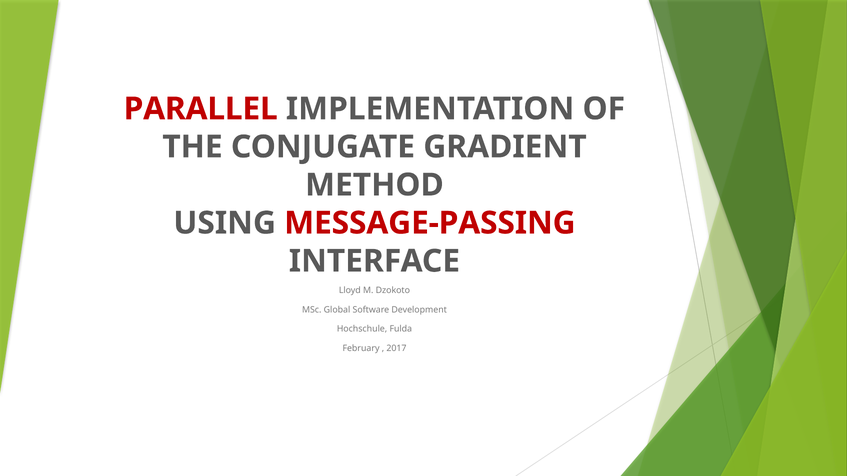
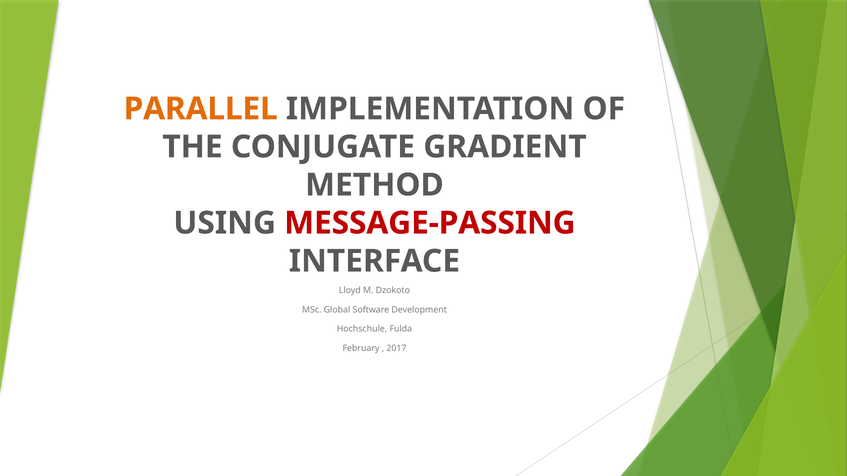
PARALLEL colour: red -> orange
